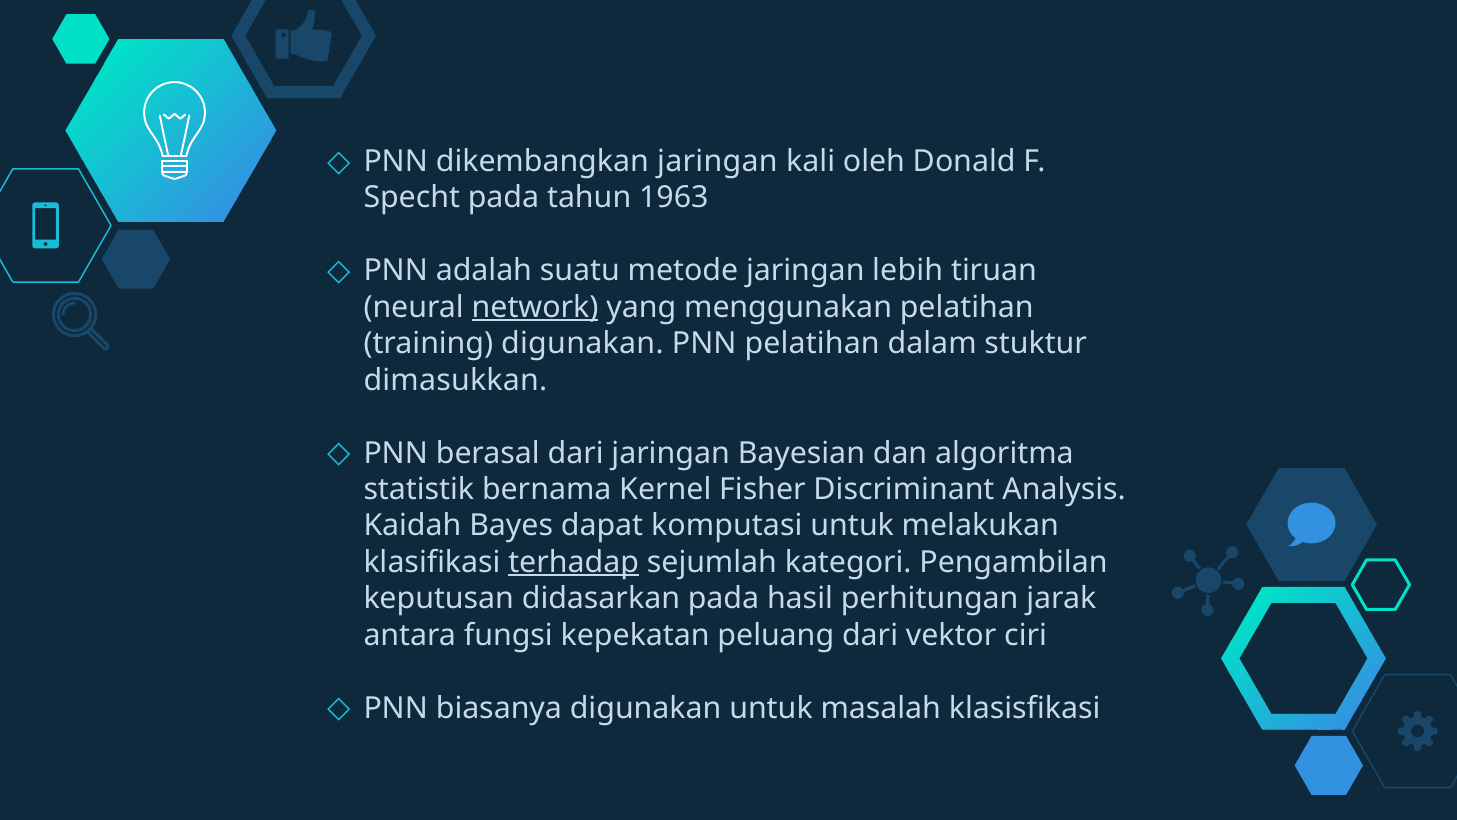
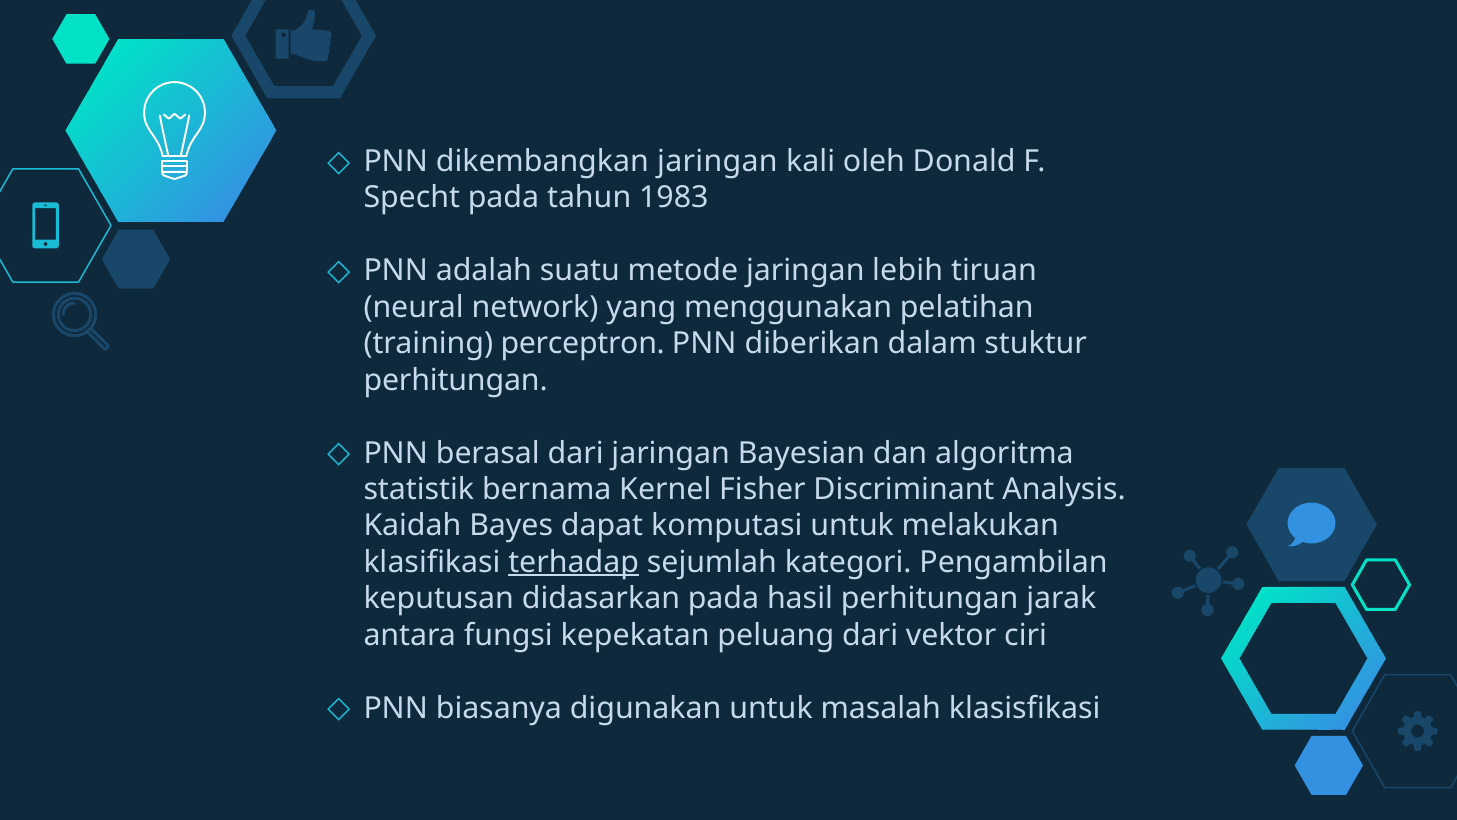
1963: 1963 -> 1983
network underline: present -> none
training digunakan: digunakan -> perceptron
PNN pelatihan: pelatihan -> diberikan
dimasukkan at (455, 380): dimasukkan -> perhitungan
